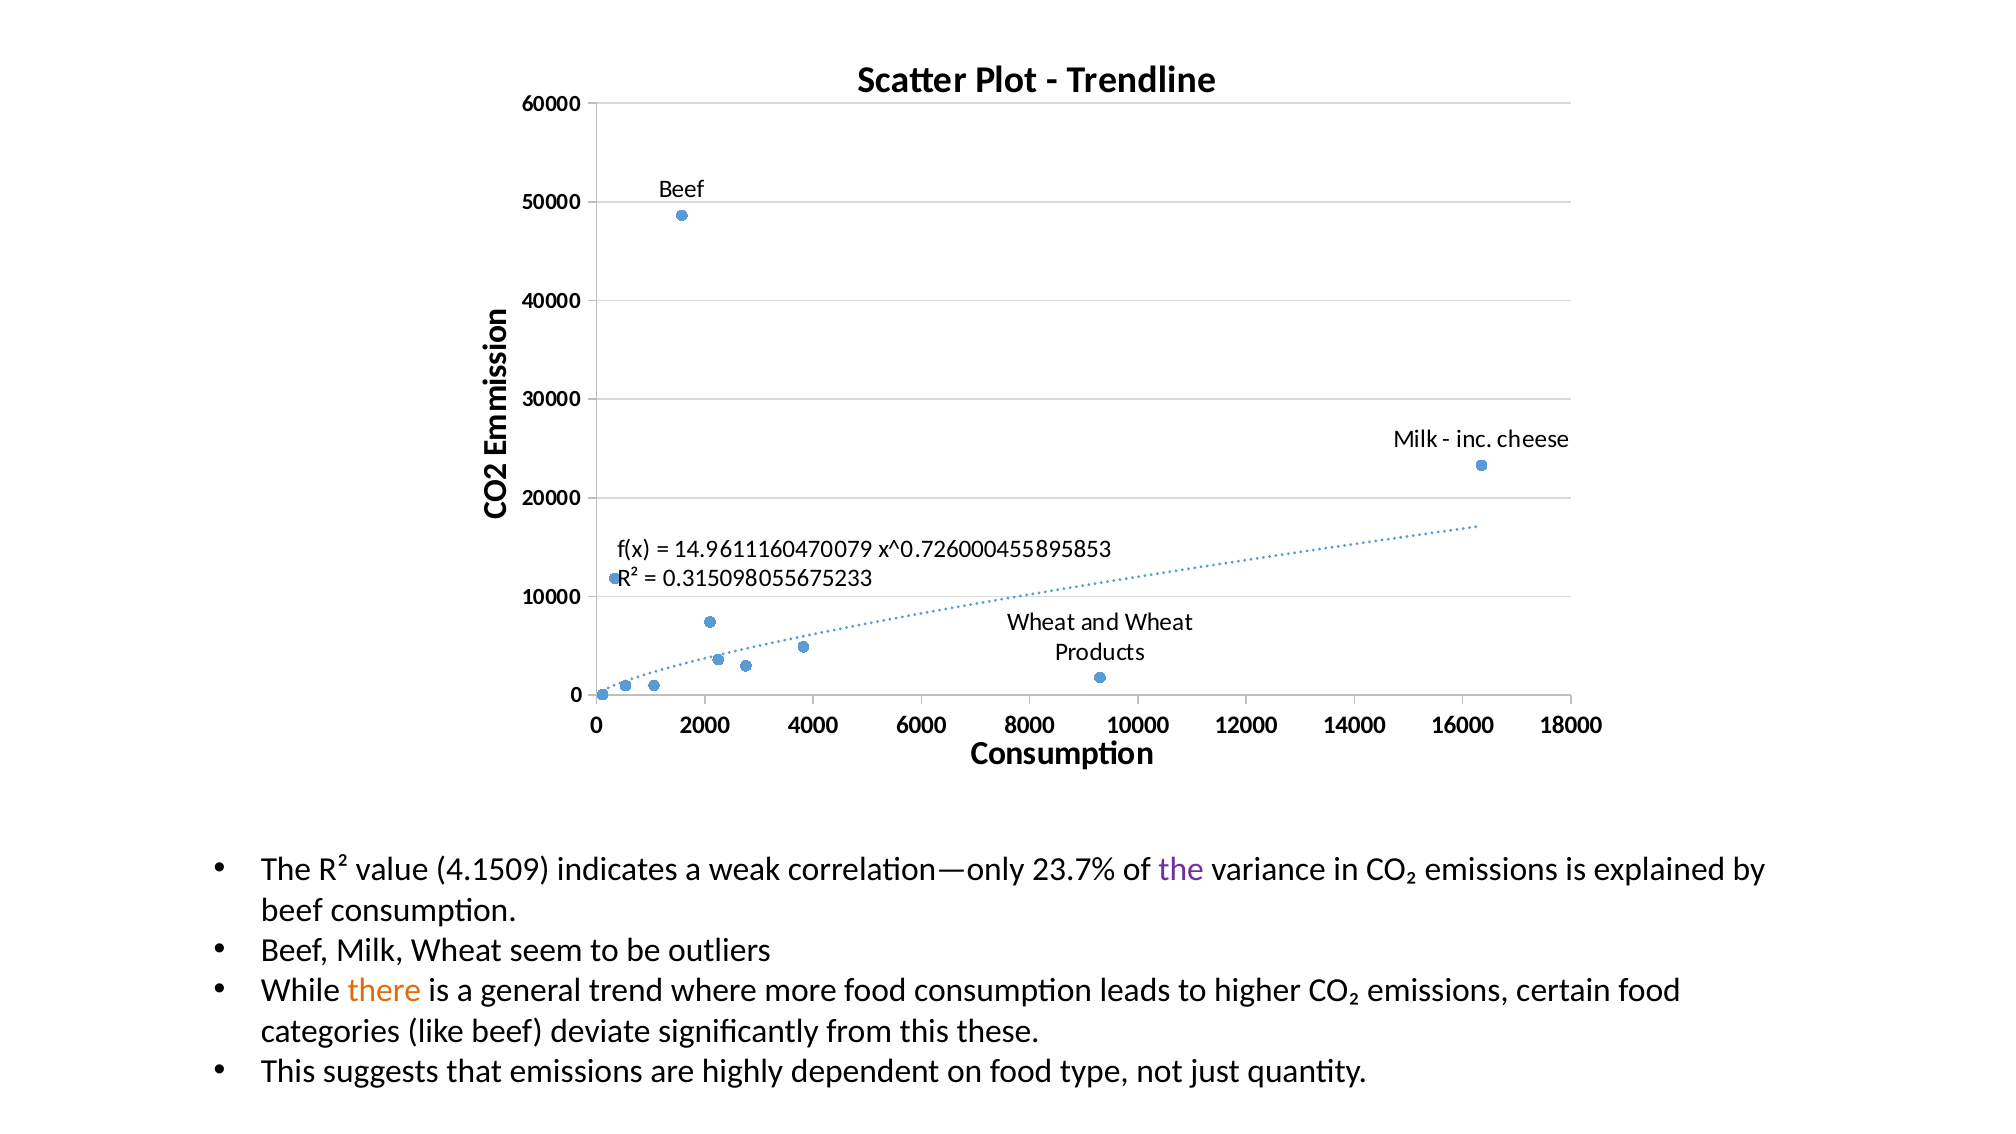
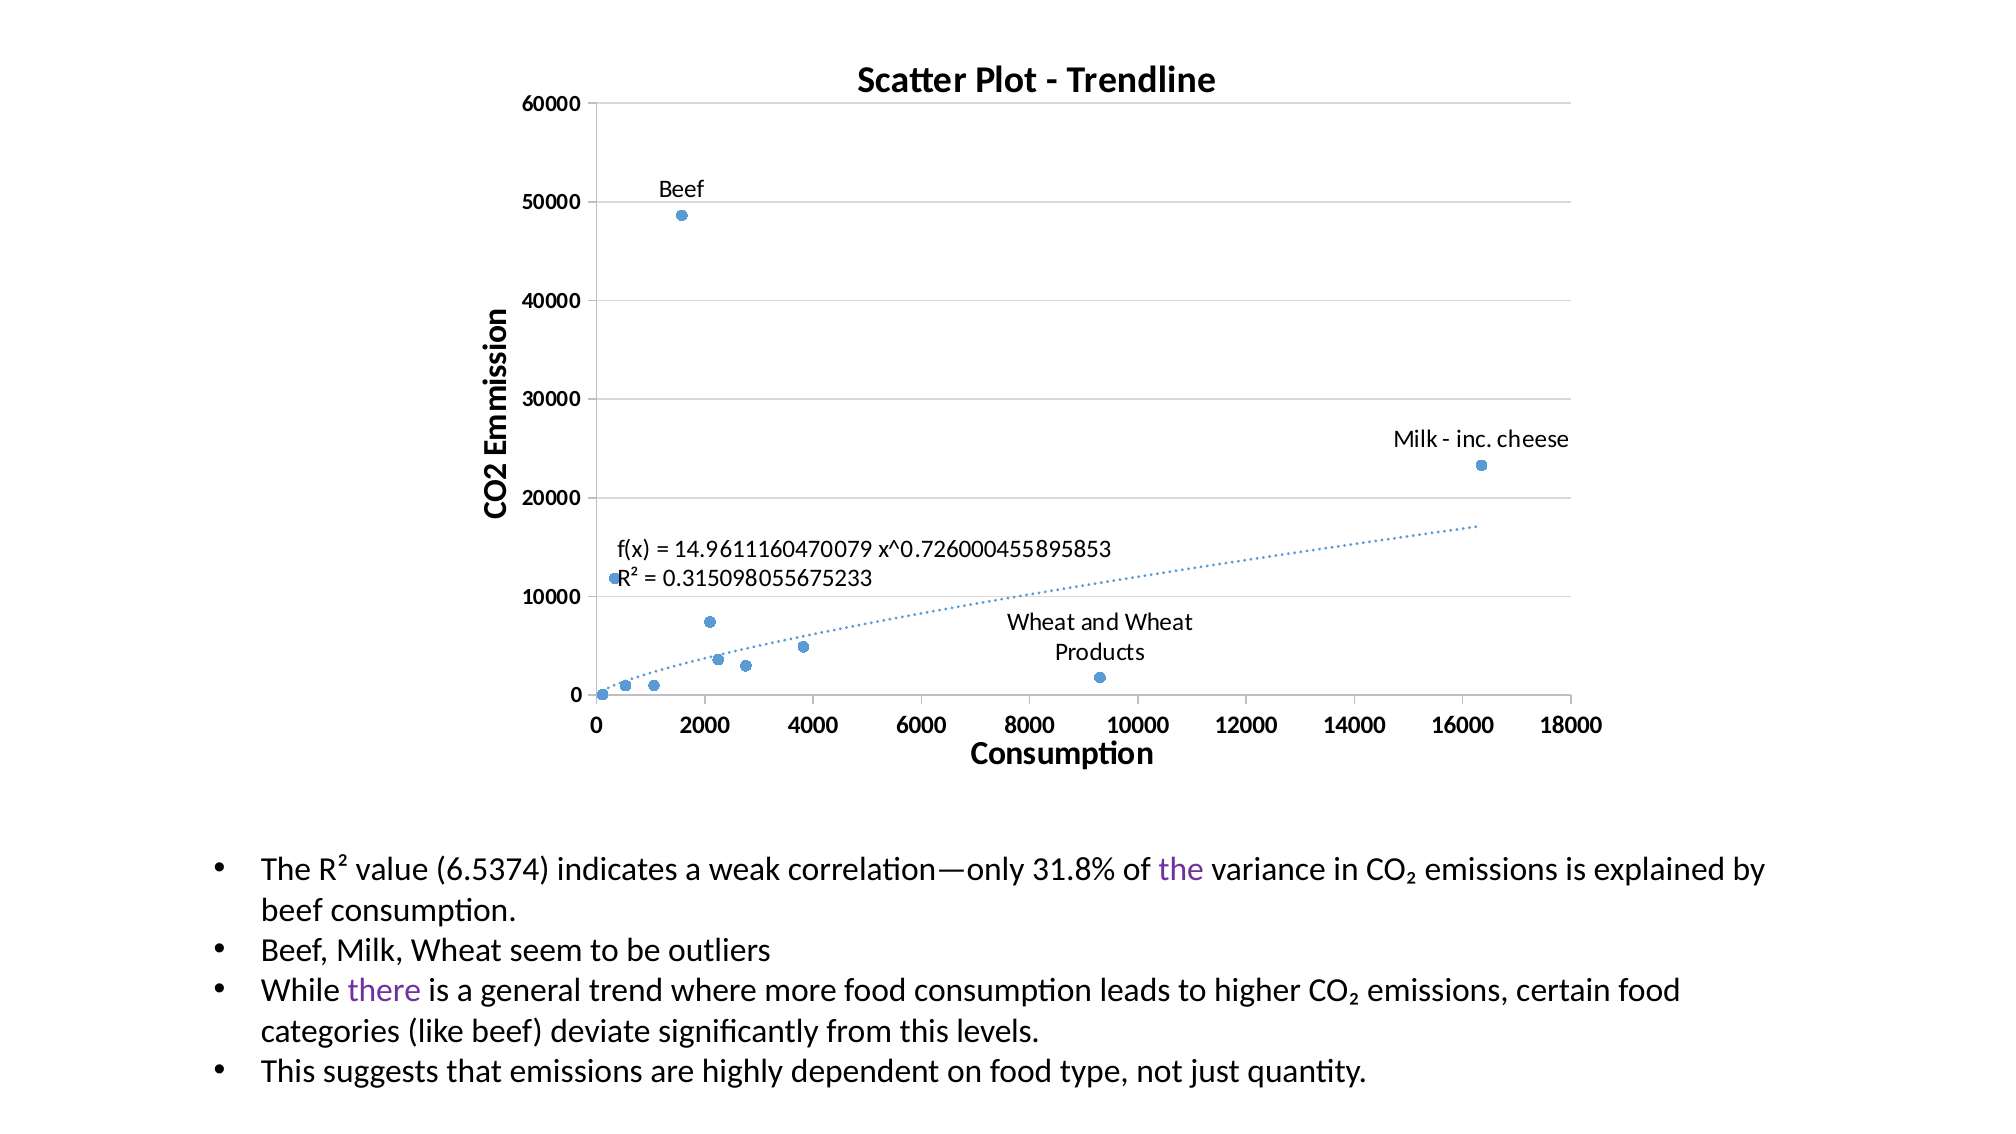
4.1509: 4.1509 -> 6.5374
23.7%: 23.7% -> 31.8%
there colour: orange -> purple
these: these -> levels
